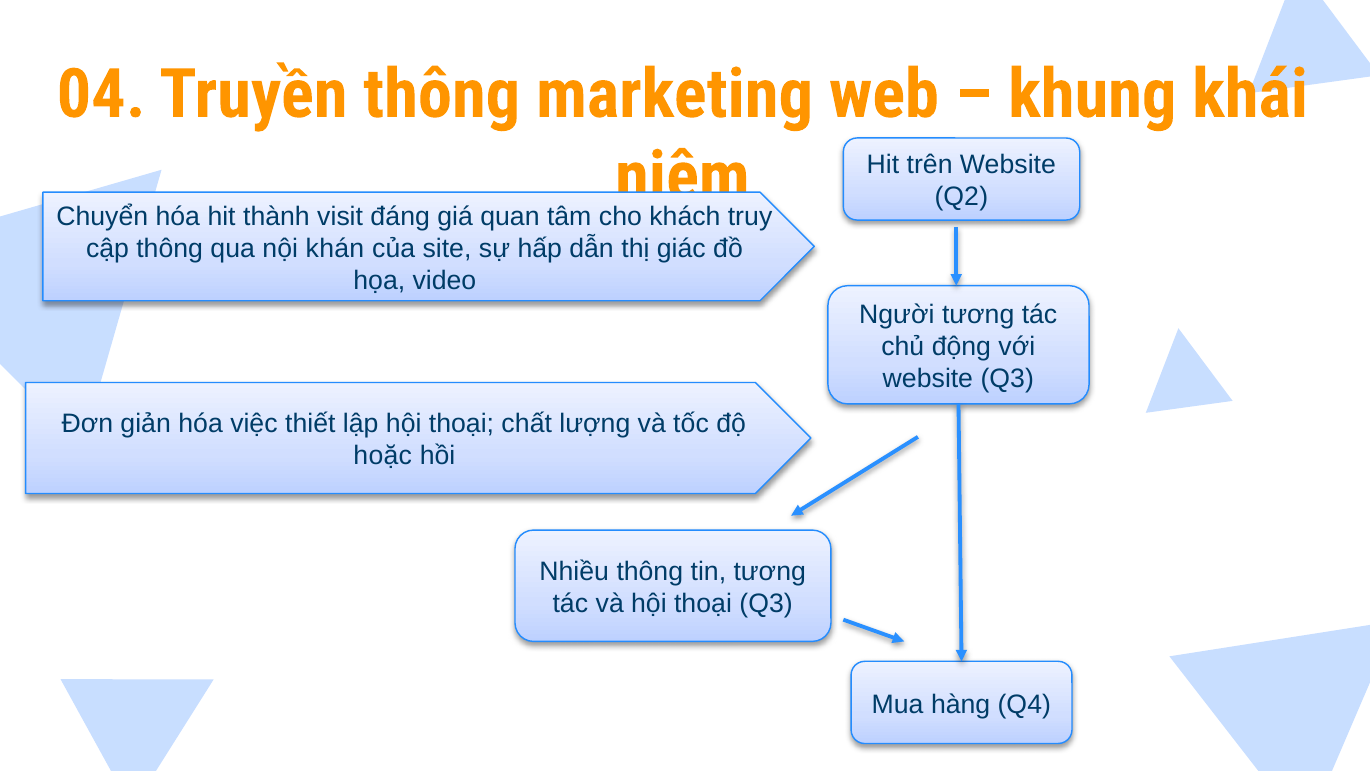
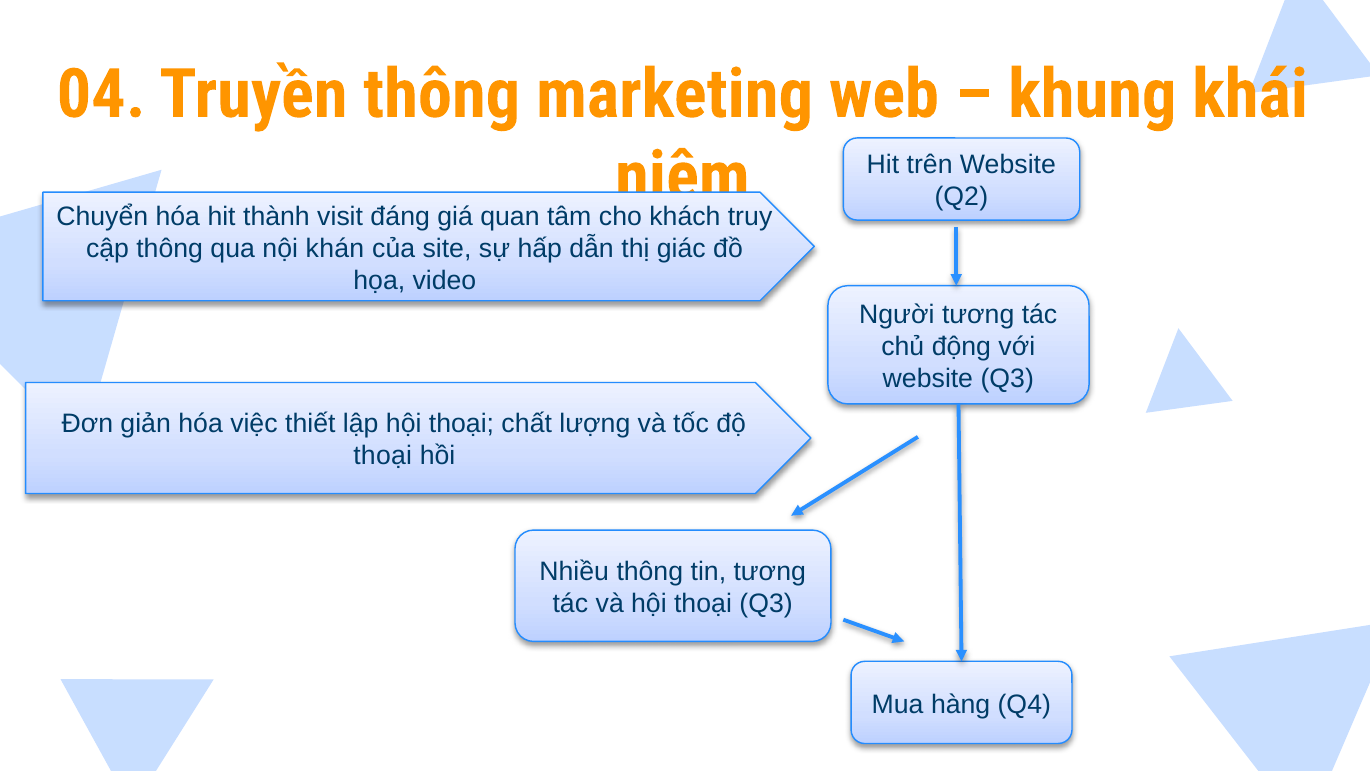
hoặc at (383, 456): hoặc -> thoại
